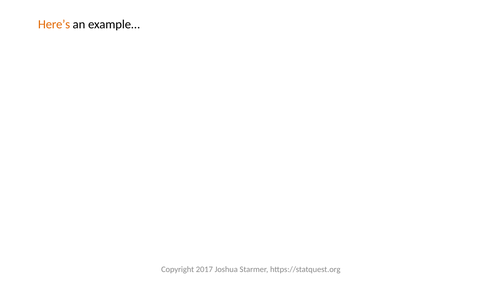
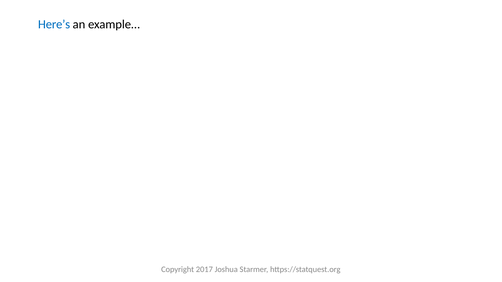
Here’s colour: orange -> blue
